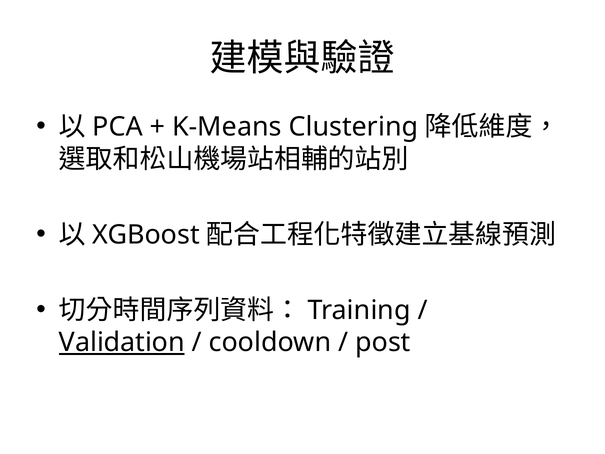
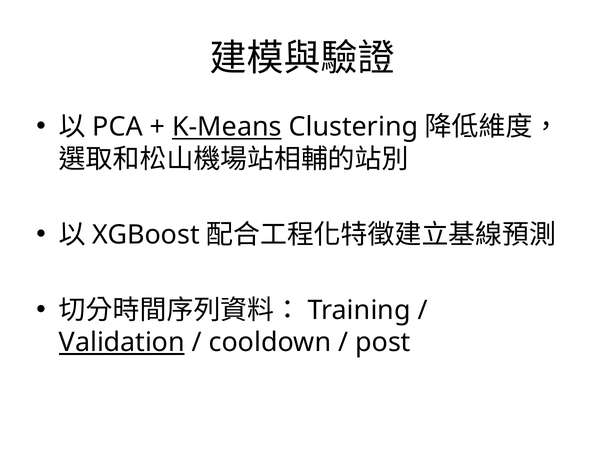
K-Means underline: none -> present
